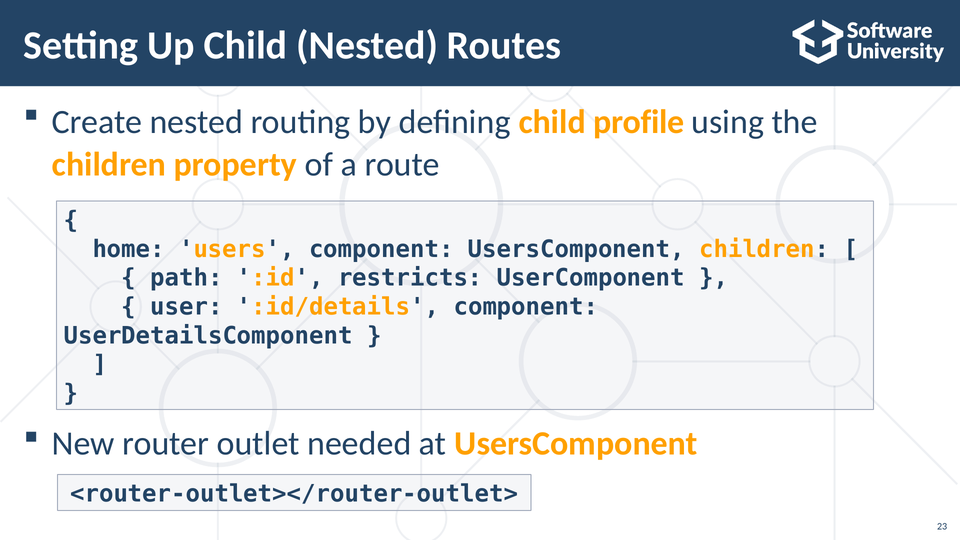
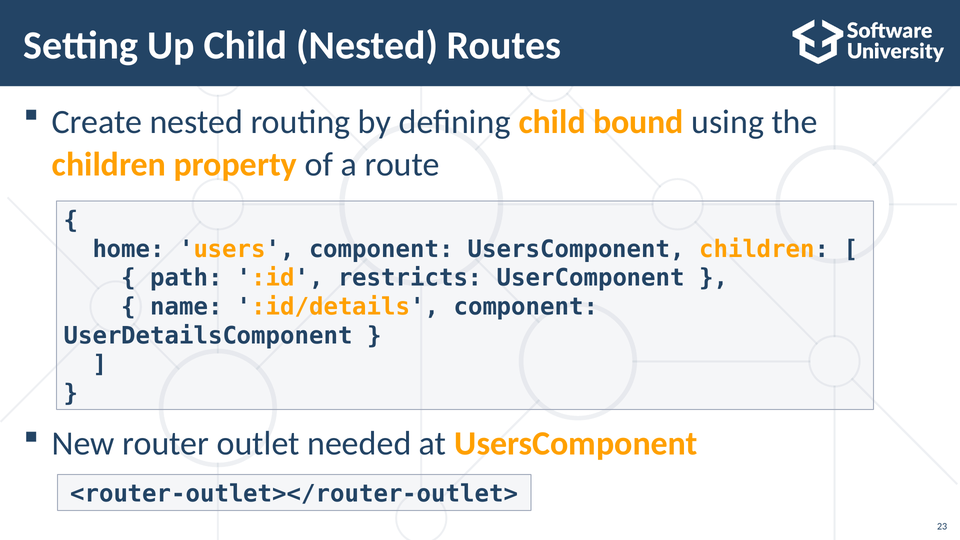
profile: profile -> bound
user: user -> name
